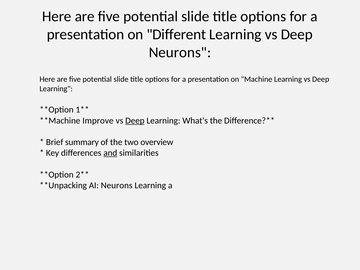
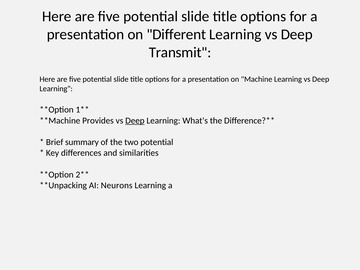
Neurons at (180, 52): Neurons -> Transmit
Improve: Improve -> Provides
two overview: overview -> potential
and underline: present -> none
